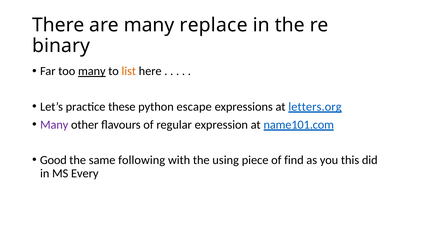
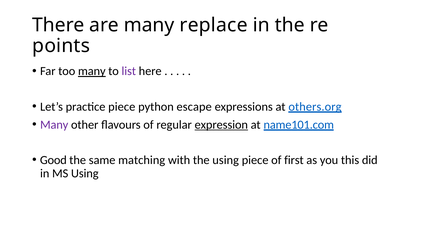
binary: binary -> points
list colour: orange -> purple
practice these: these -> piece
letters.org: letters.org -> others.org
expression underline: none -> present
following: following -> matching
find: find -> first
MS Every: Every -> Using
